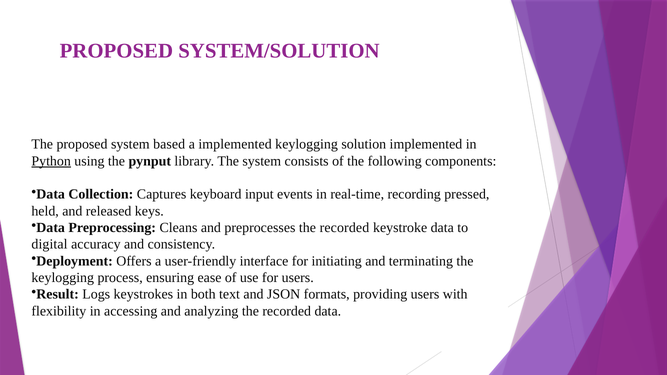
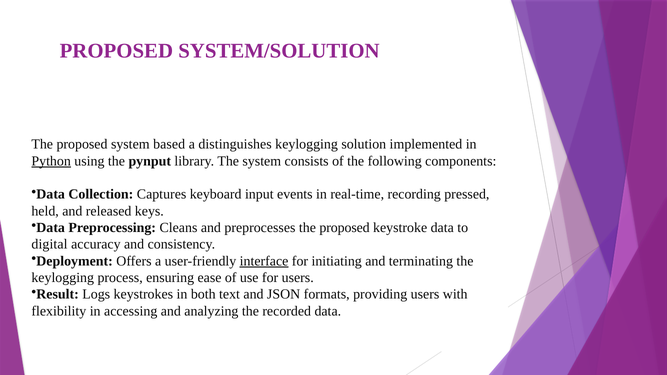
a implemented: implemented -> distinguishes
preprocesses the recorded: recorded -> proposed
interface underline: none -> present
